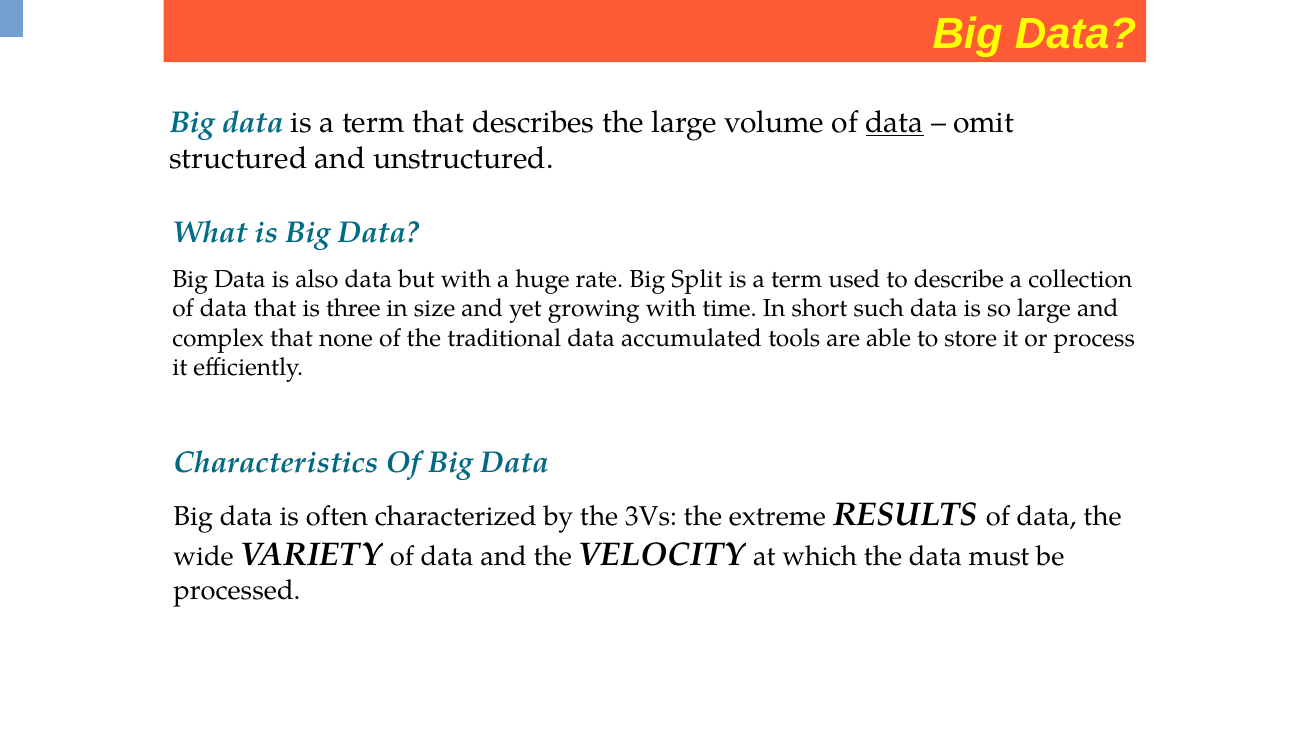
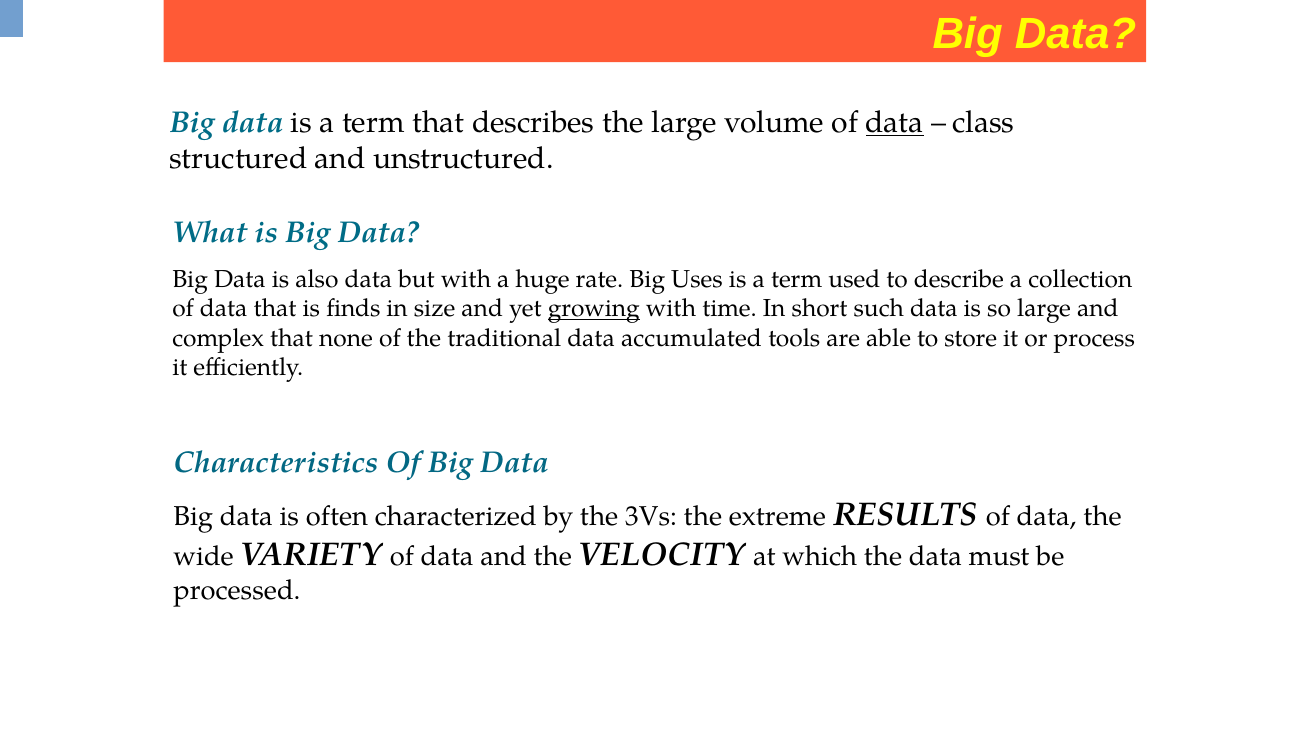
omit: omit -> class
Split: Split -> Uses
three: three -> finds
growing underline: none -> present
